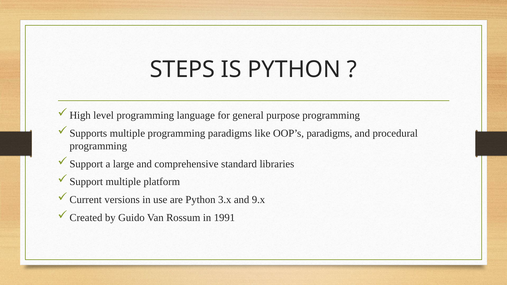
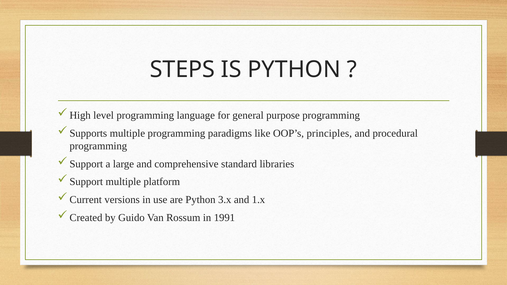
OOP’s paradigms: paradigms -> principles
9.x: 9.x -> 1.x
